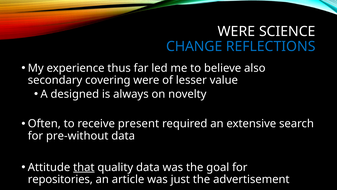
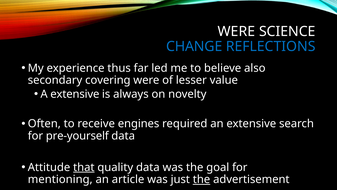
A designed: designed -> extensive
present: present -> engines
pre-without: pre-without -> pre-yourself
repositories: repositories -> mentioning
the at (202, 179) underline: none -> present
